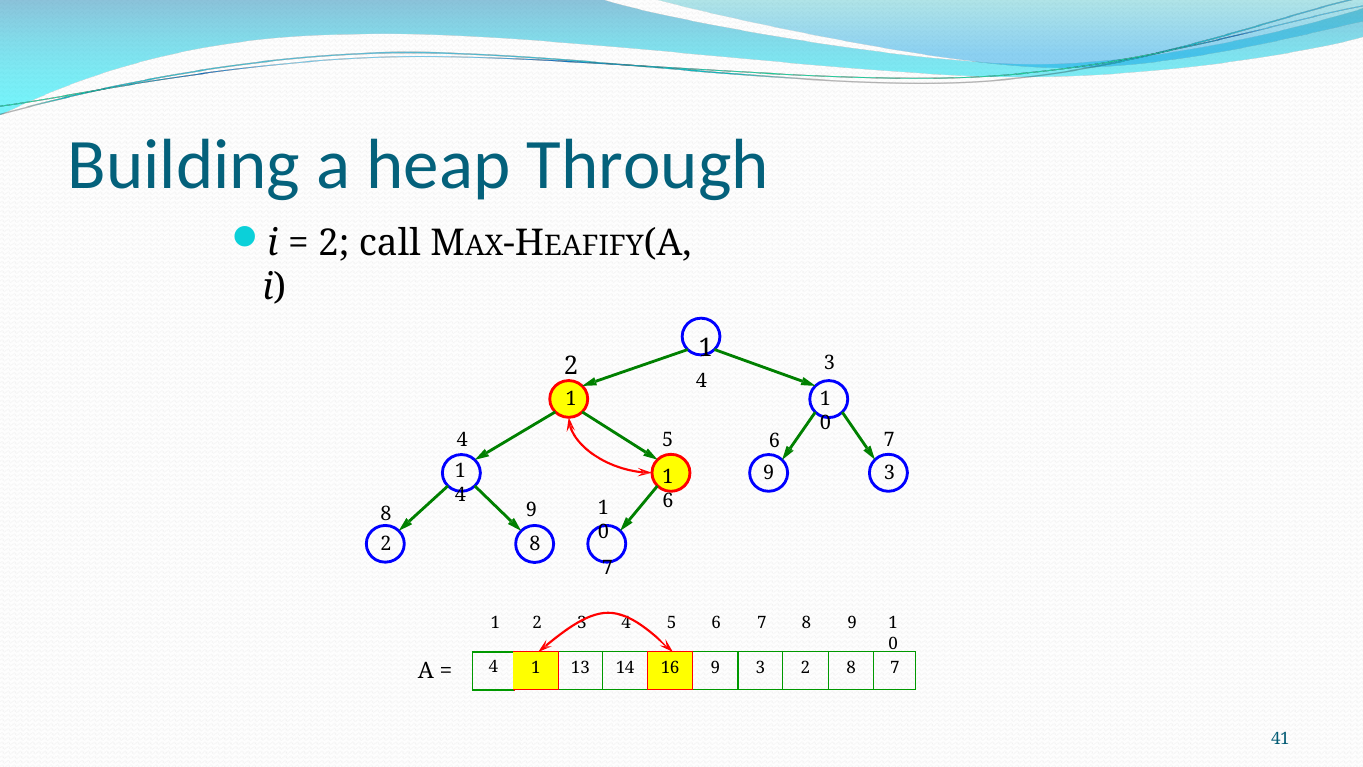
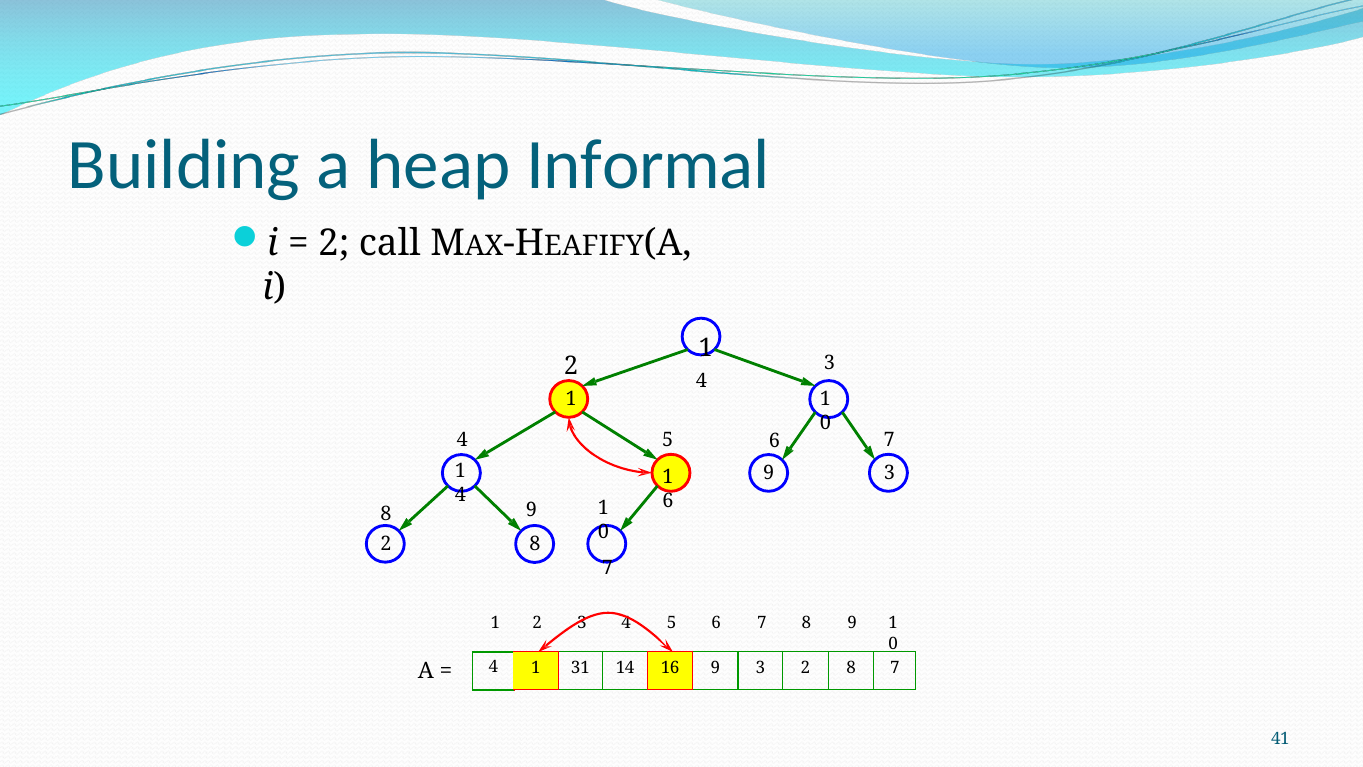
Through: Through -> Informal
13: 13 -> 31
